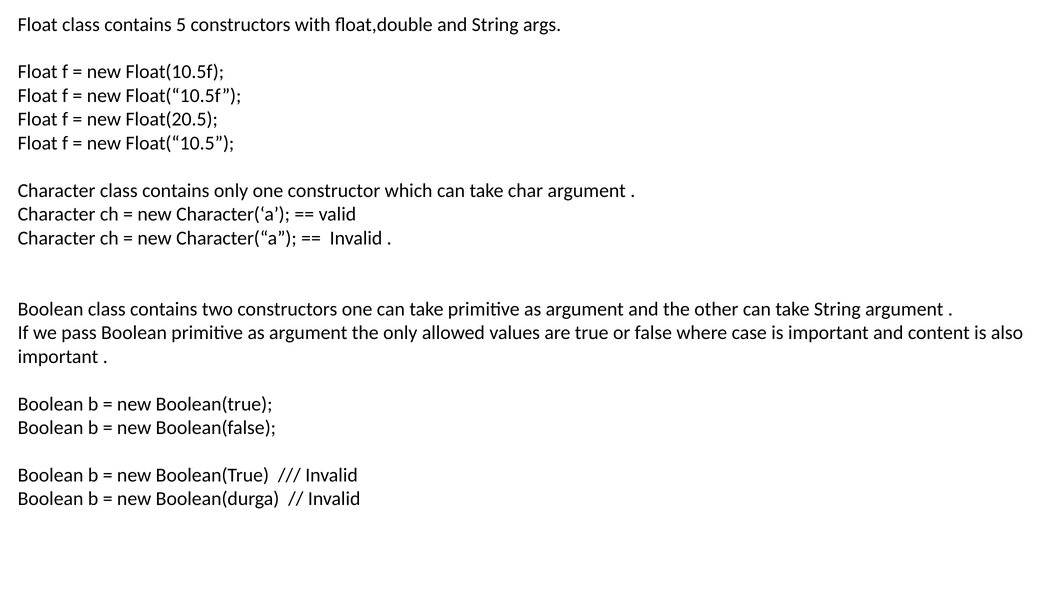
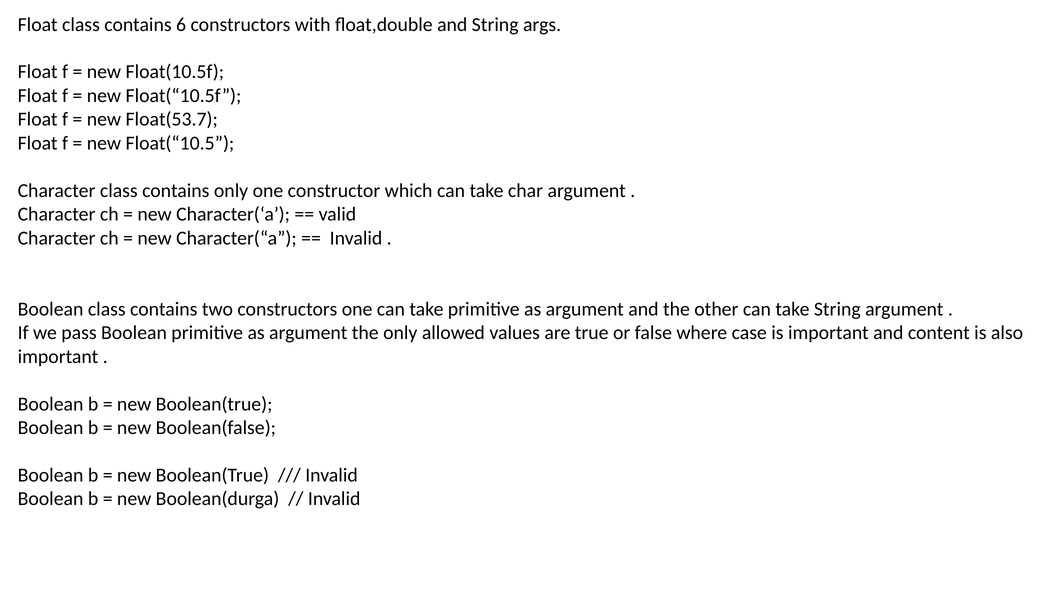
5: 5 -> 6
Float(20.5: Float(20.5 -> Float(53.7
